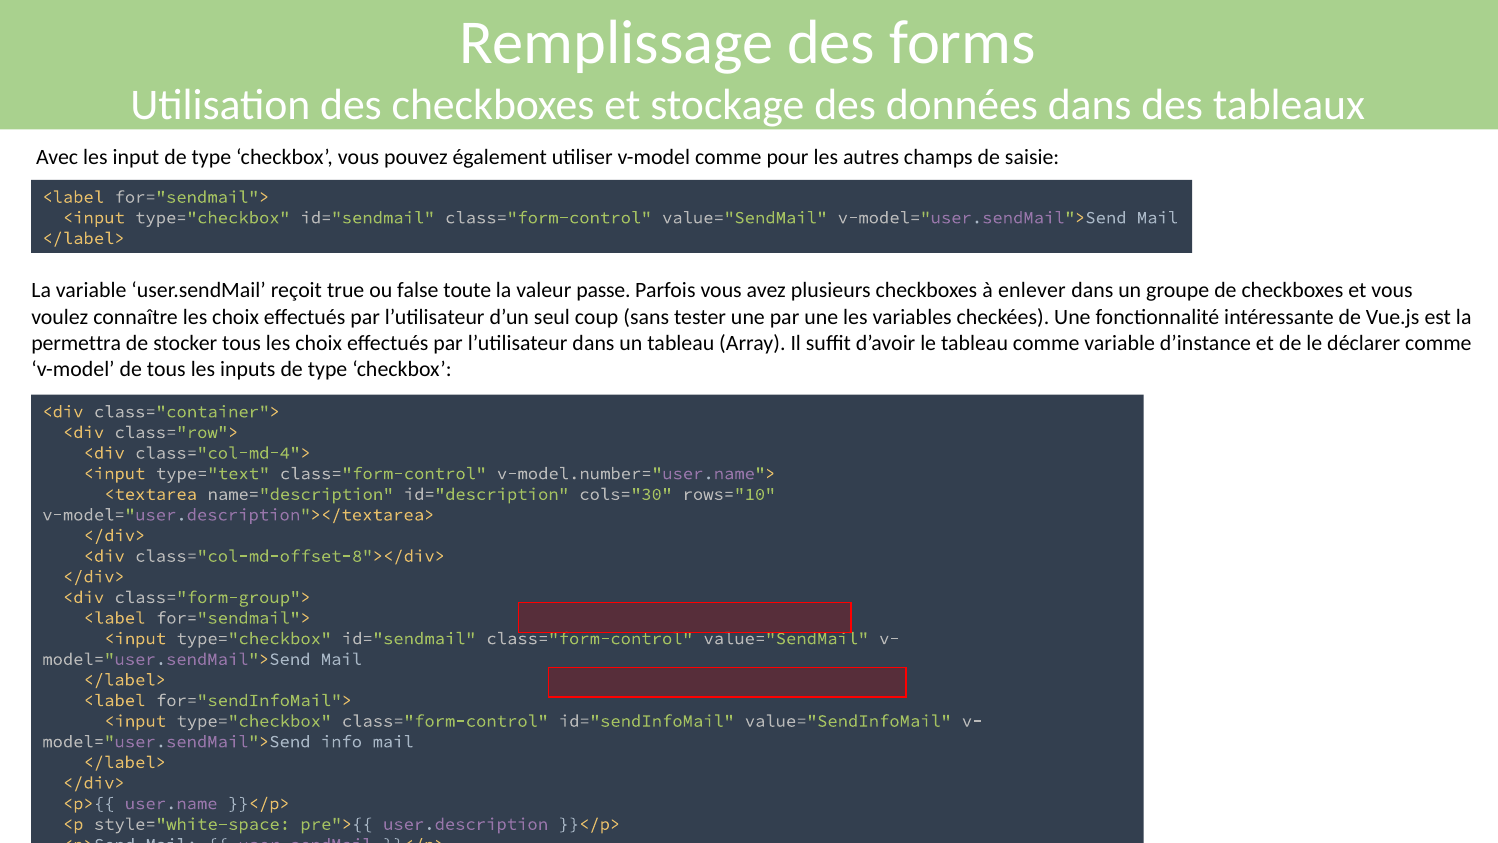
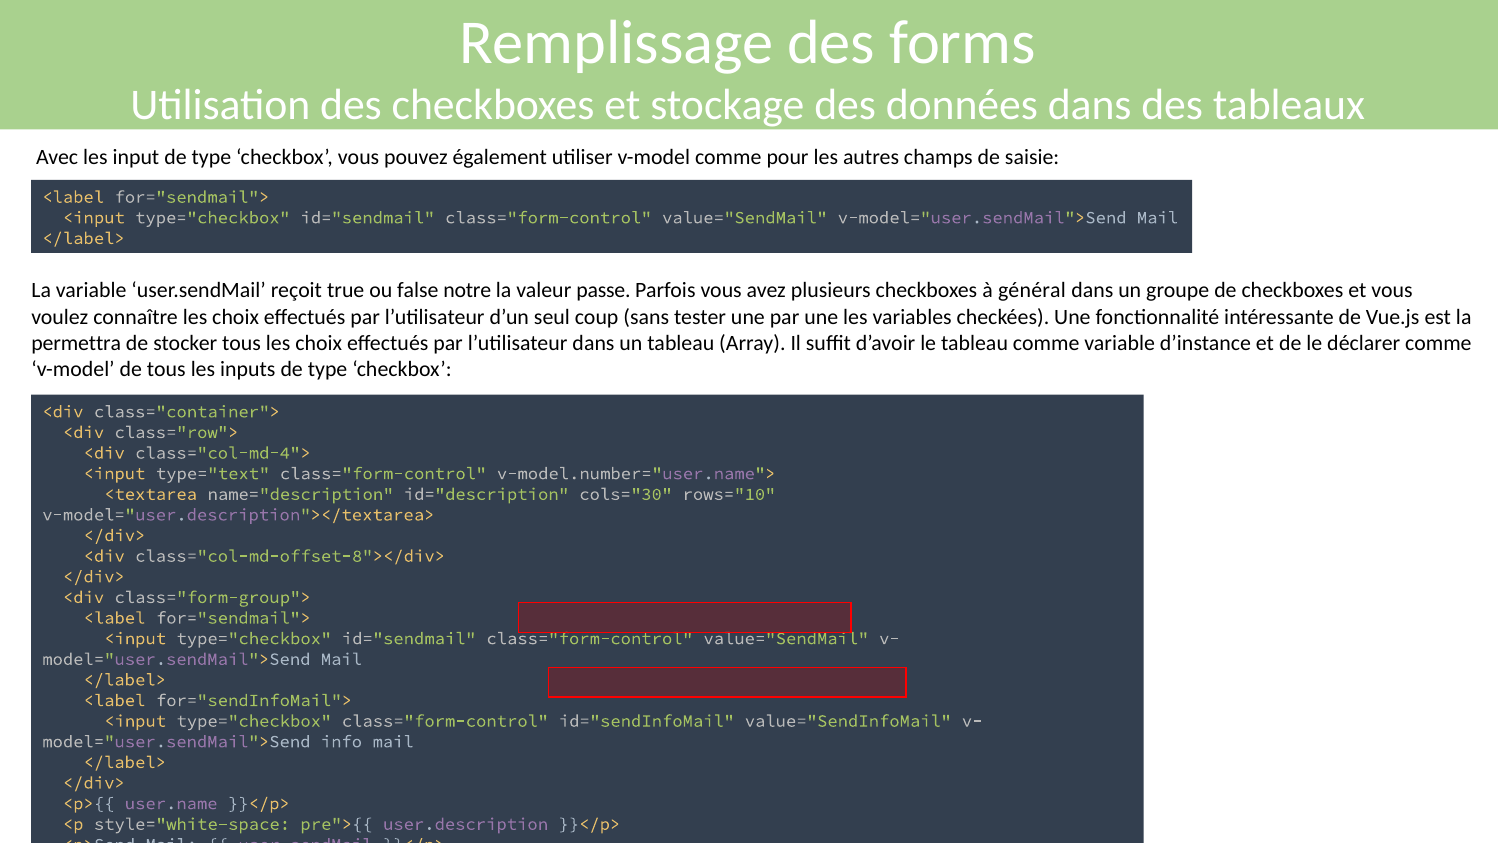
toute: toute -> notre
enlever: enlever -> général
